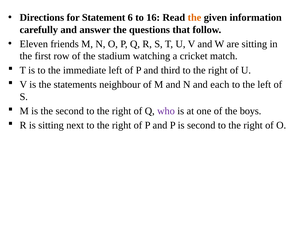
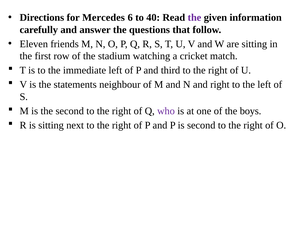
Statement: Statement -> Mercedes
16: 16 -> 40
the at (194, 17) colour: orange -> purple
and each: each -> right
